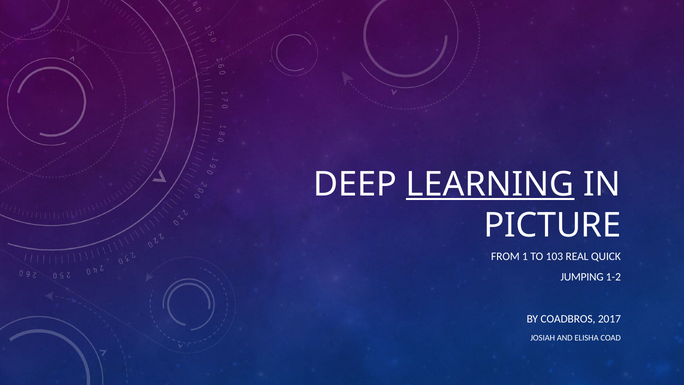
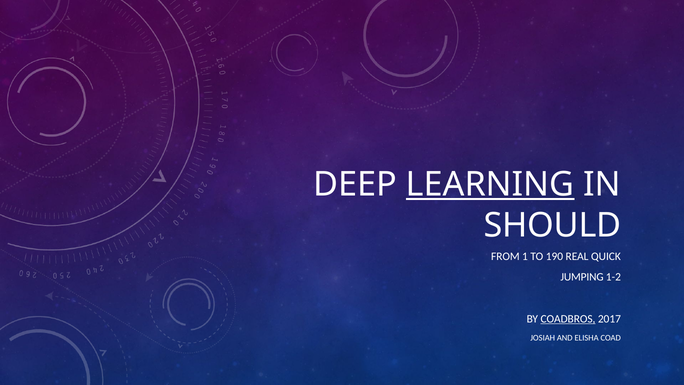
PICTURE: PICTURE -> SHOULD
103: 103 -> 190
COADBROS underline: none -> present
